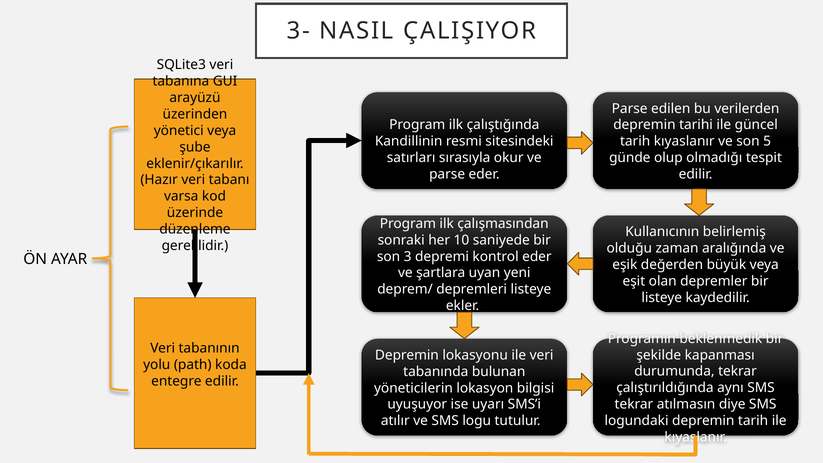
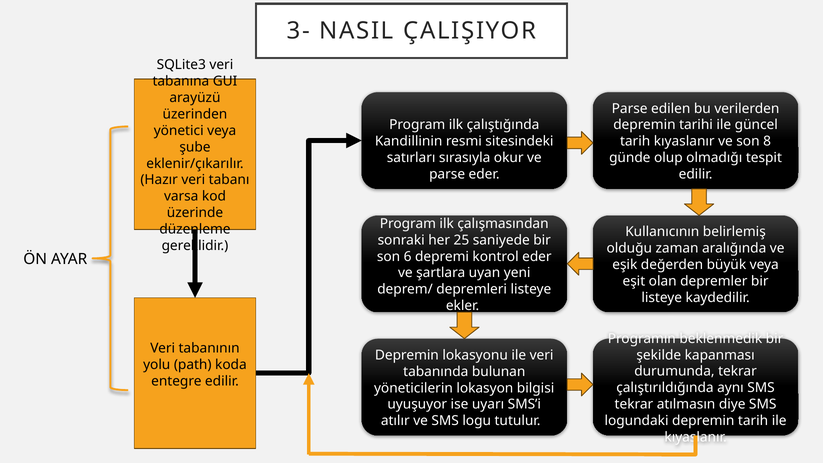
5: 5 -> 8
10: 10 -> 25
3: 3 -> 6
